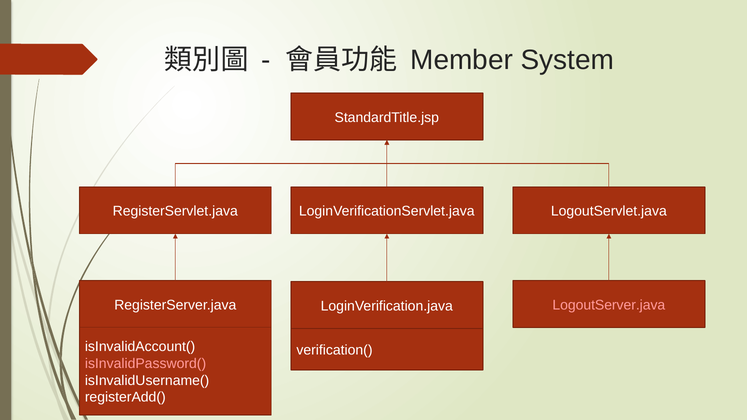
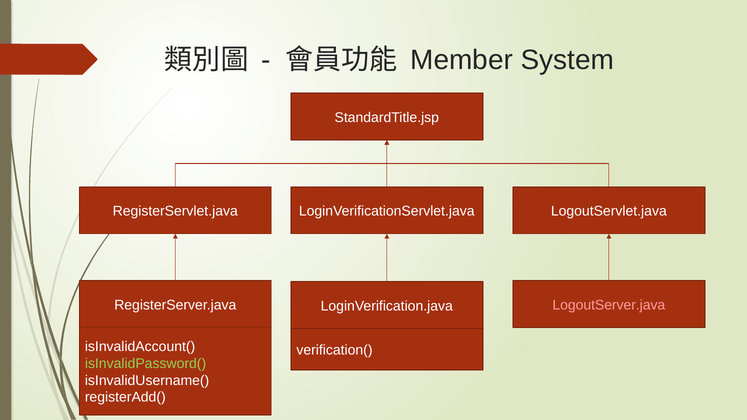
isInvalidPassword( colour: pink -> light green
